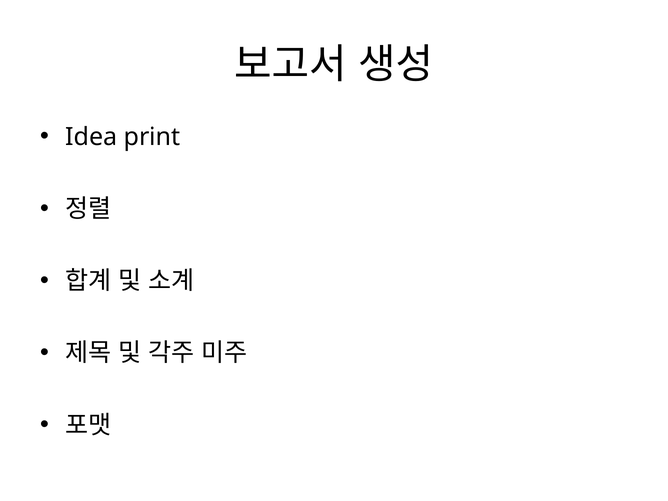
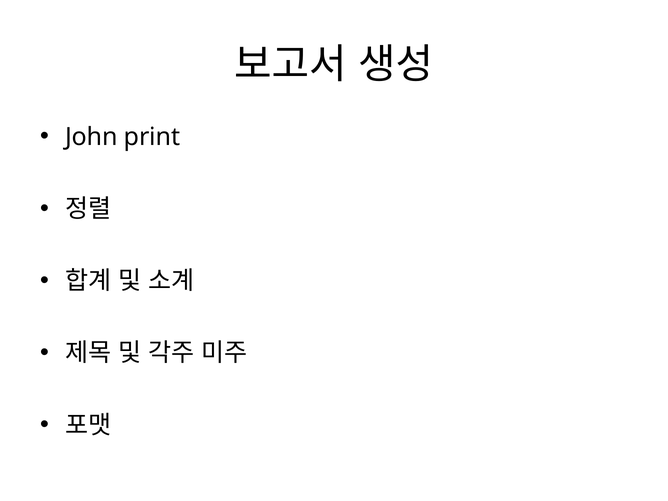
Idea: Idea -> John
